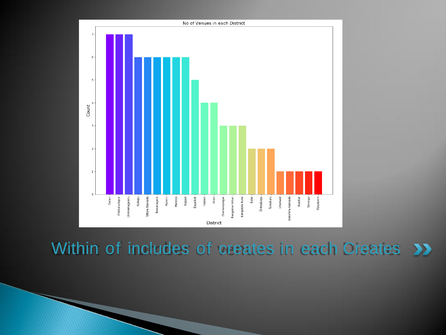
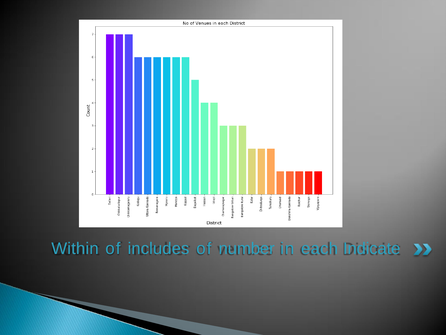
of creates: creates -> number
each Creates: Creates -> Indicate
